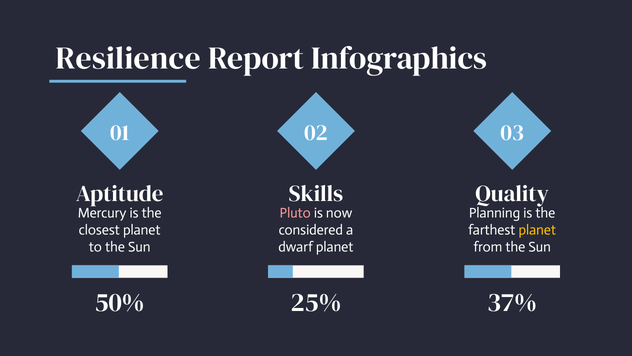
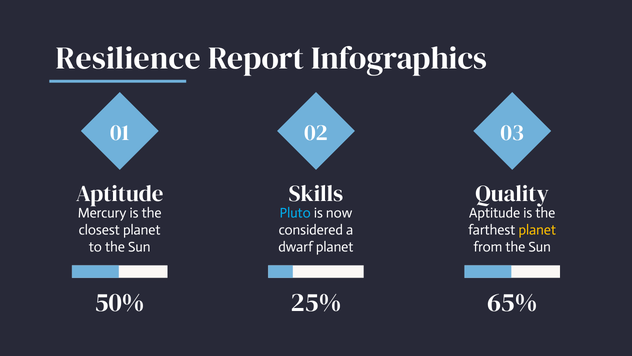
Pluto colour: pink -> light blue
Planning at (495, 213): Planning -> Aptitude
37%: 37% -> 65%
